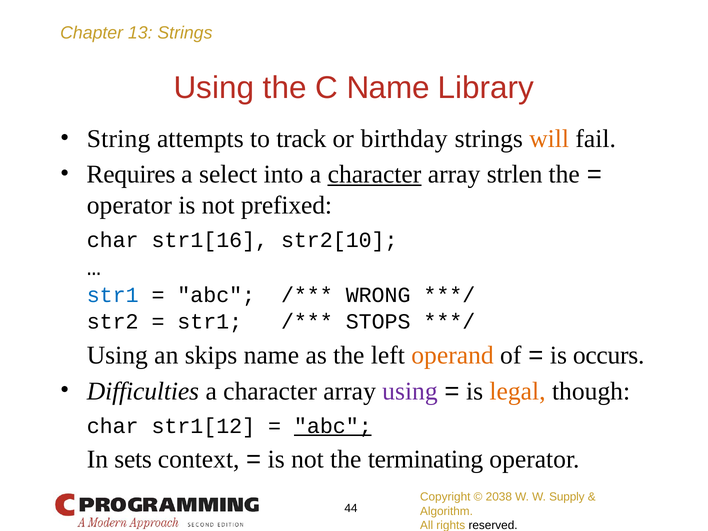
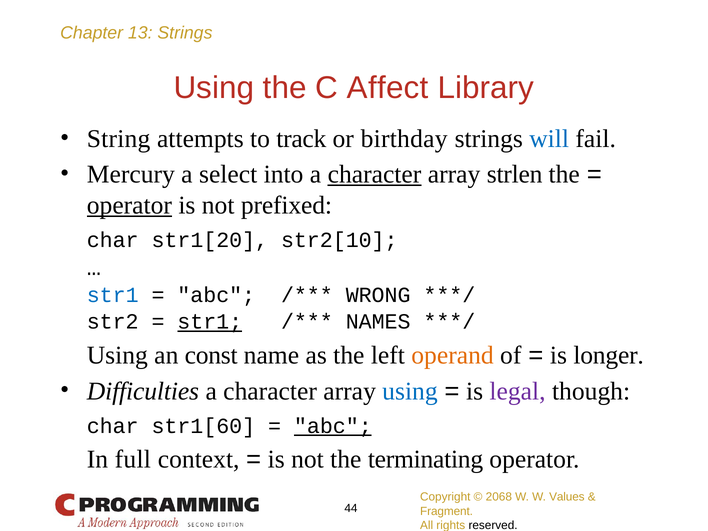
C Name: Name -> Affect
will colour: orange -> blue
Requires: Requires -> Mercury
operator at (129, 205) underline: none -> present
str1[16: str1[16 -> str1[20
str1 at (210, 322) underline: none -> present
STOPS: STOPS -> NAMES
skips: skips -> const
occurs: occurs -> longer
using at (410, 391) colour: purple -> blue
legal colour: orange -> purple
str1[12: str1[12 -> str1[60
sets: sets -> full
2038: 2038 -> 2068
Supply: Supply -> Values
Algorithm: Algorithm -> Fragment
